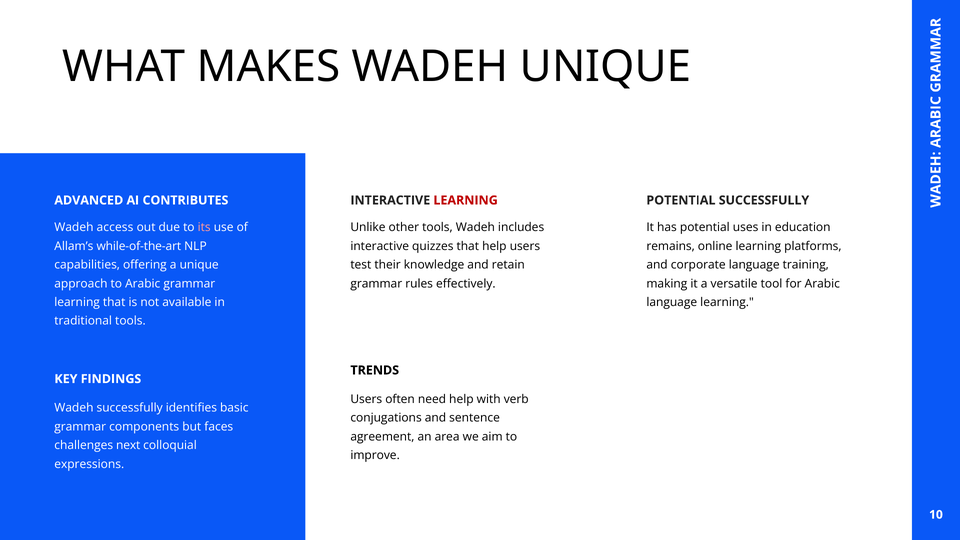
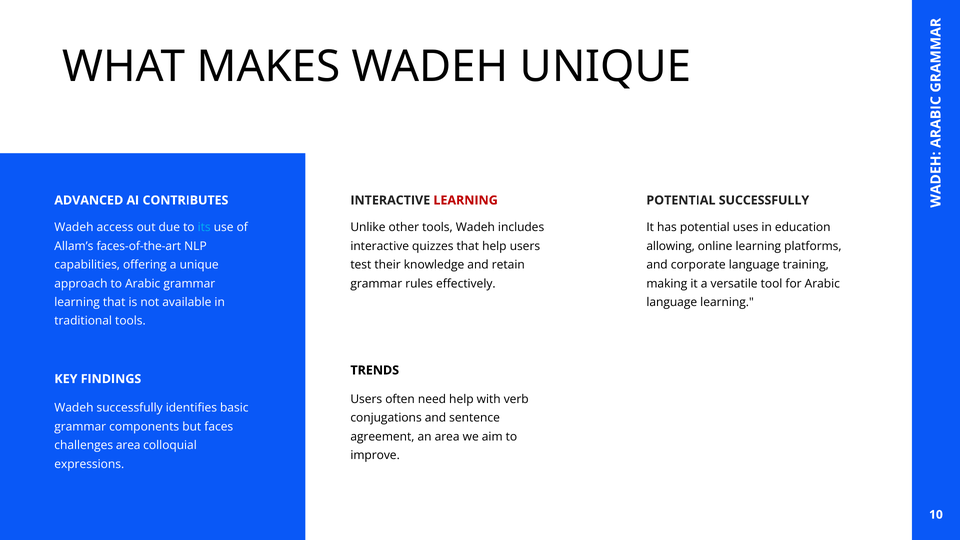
its colour: pink -> light blue
while-of-the-art: while-of-the-art -> faces-of-the-art
remains: remains -> allowing
challenges next: next -> area
